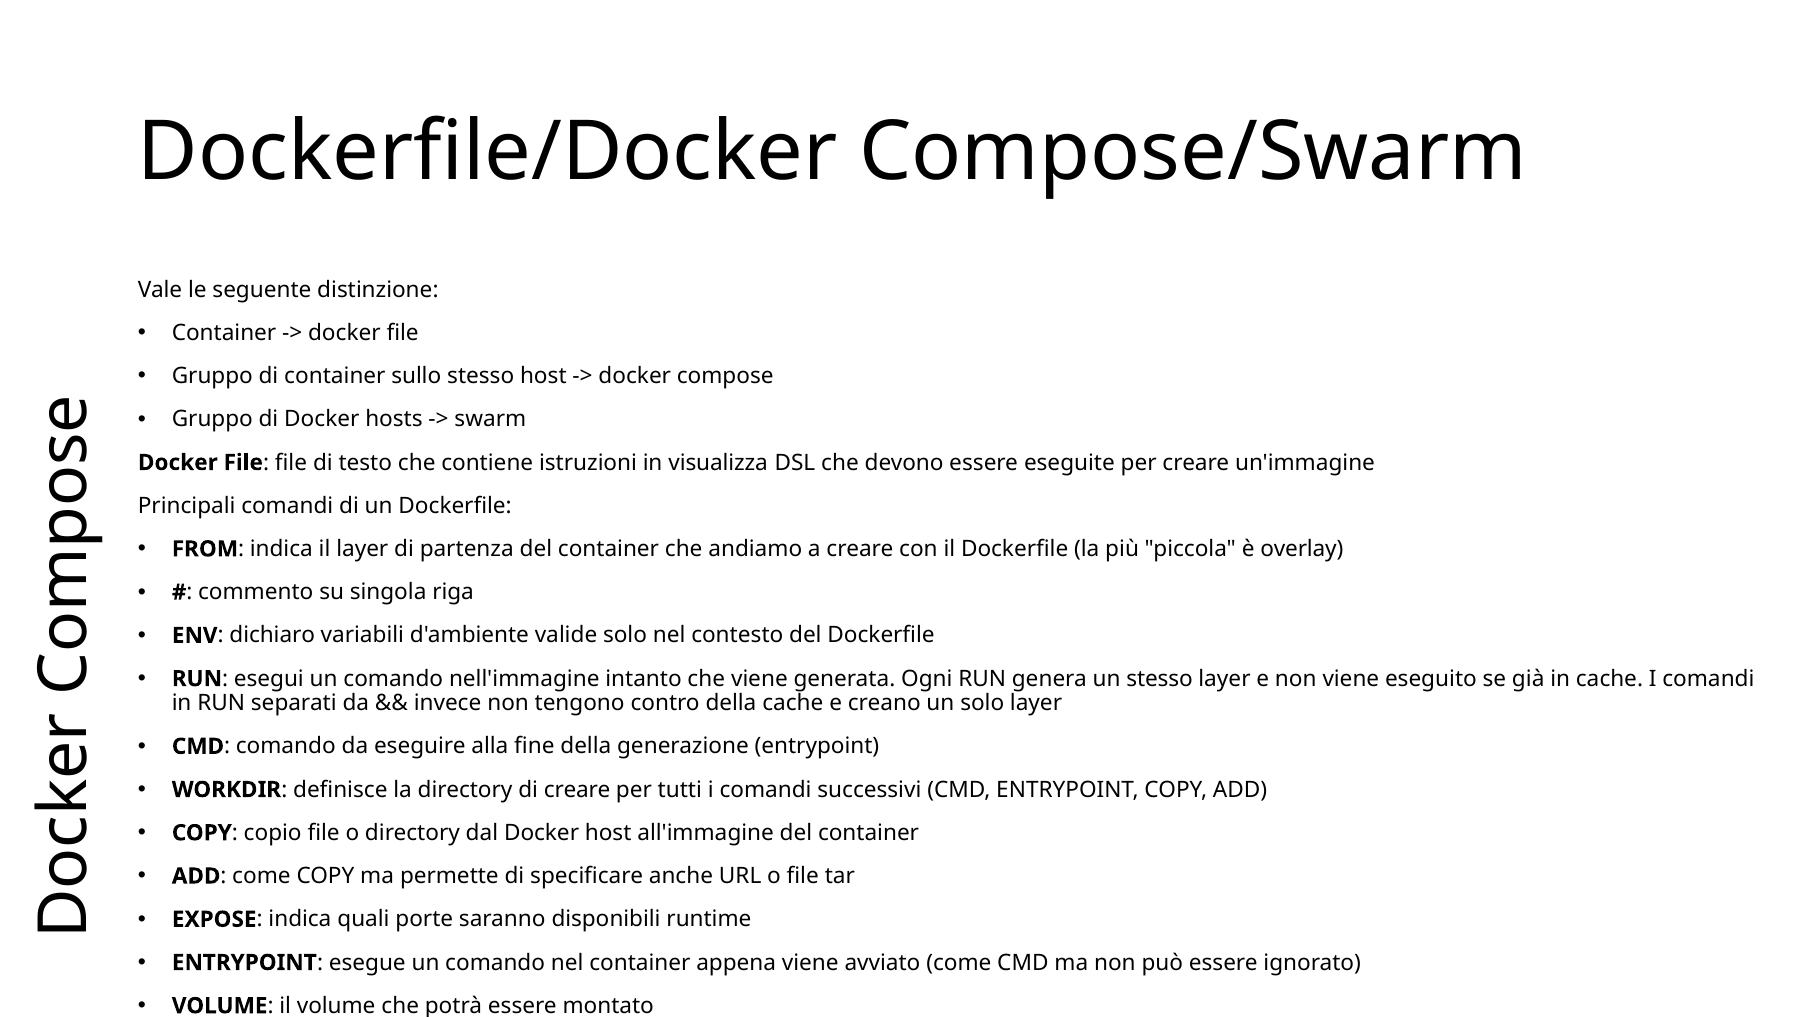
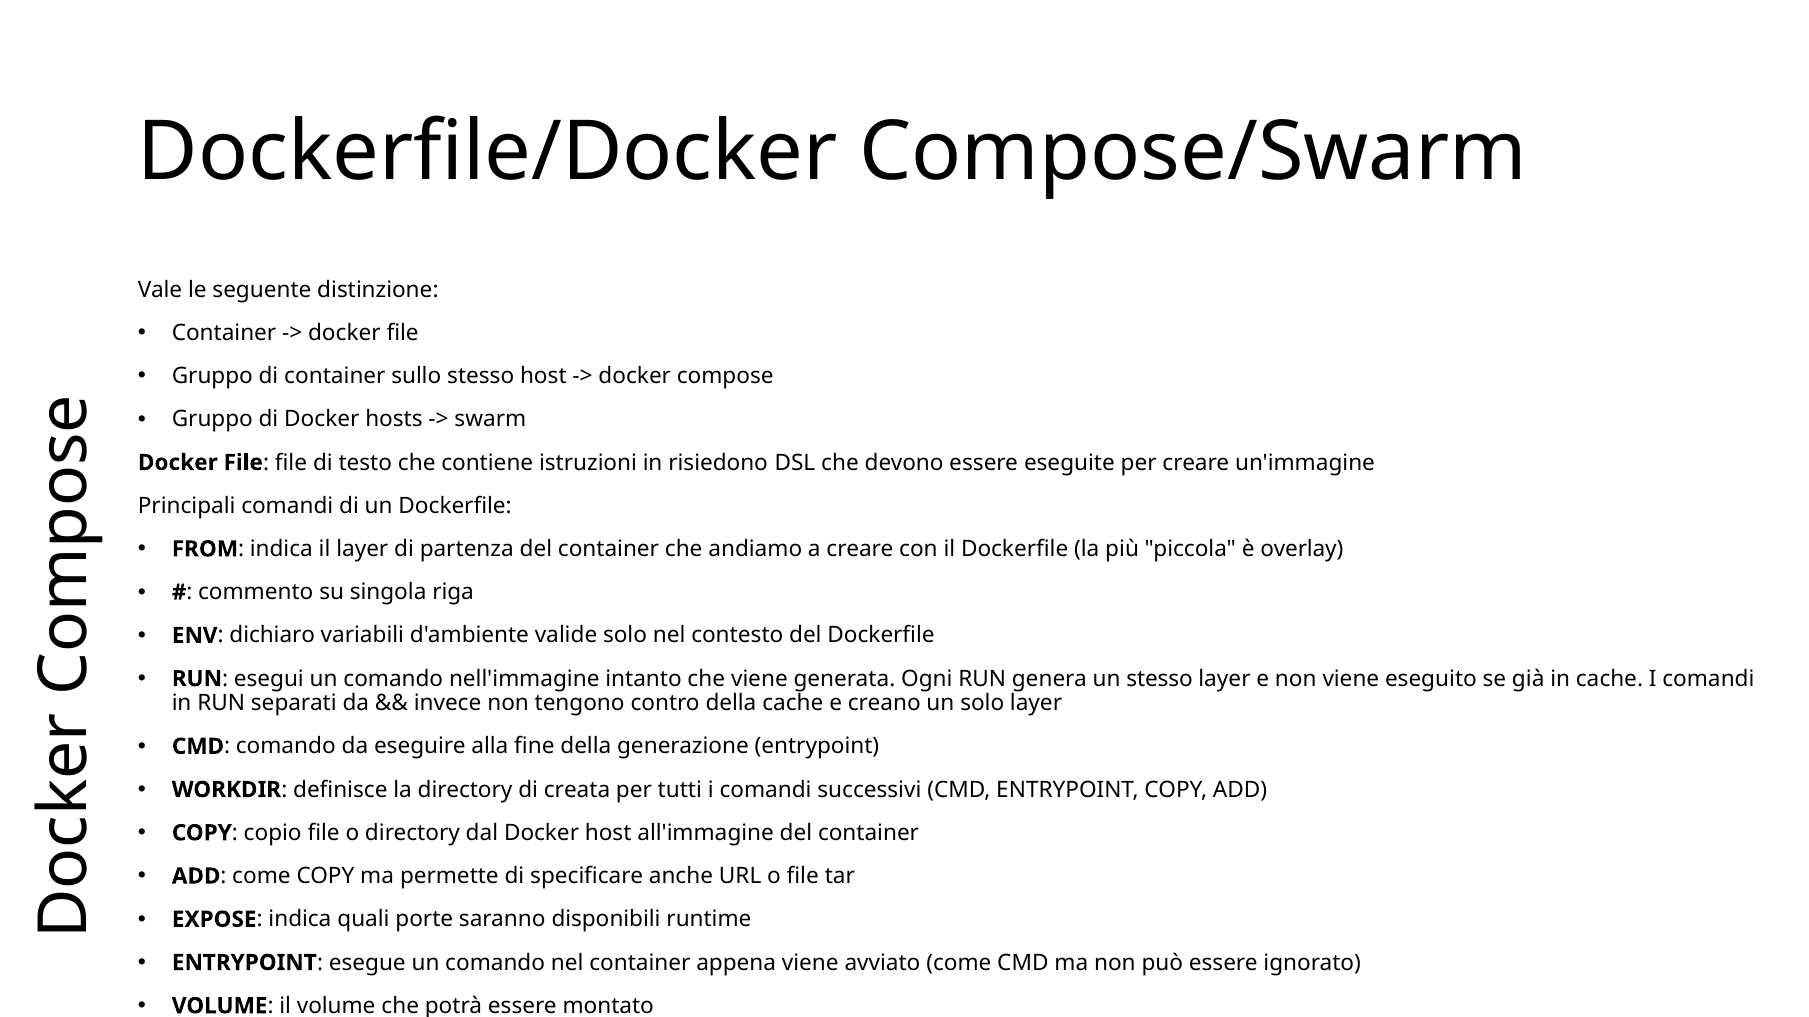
visualizza: visualizza -> risiedono
di creare: creare -> creata
